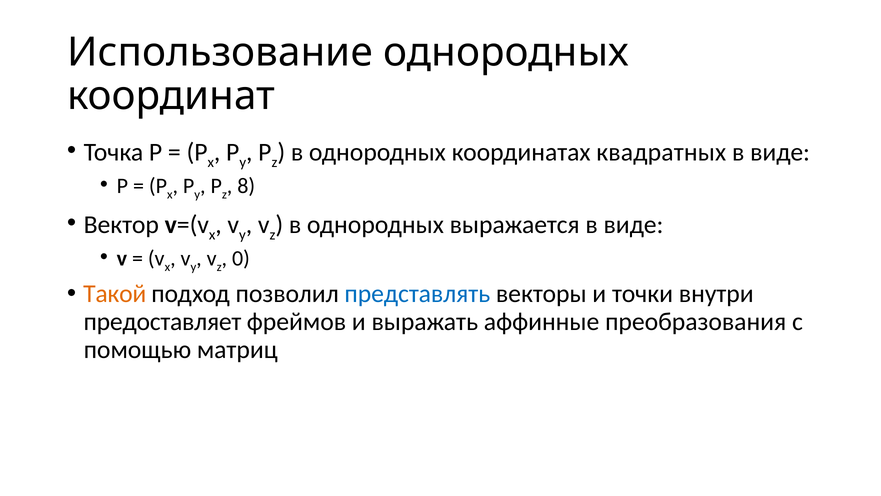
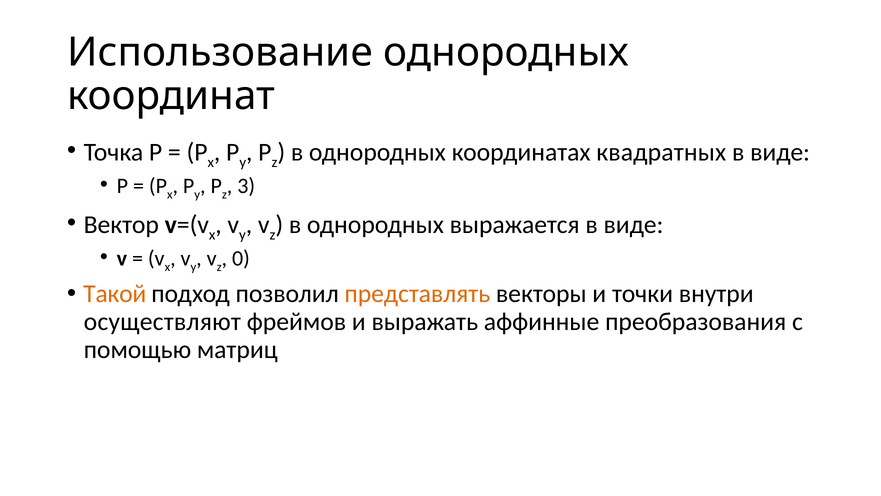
8: 8 -> 3
представлять colour: blue -> orange
предоставляет: предоставляет -> осуществляют
